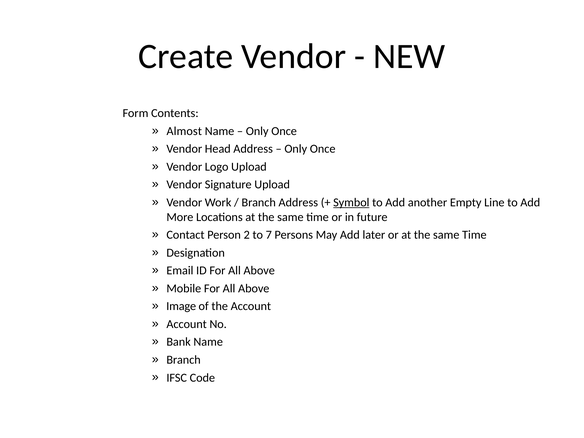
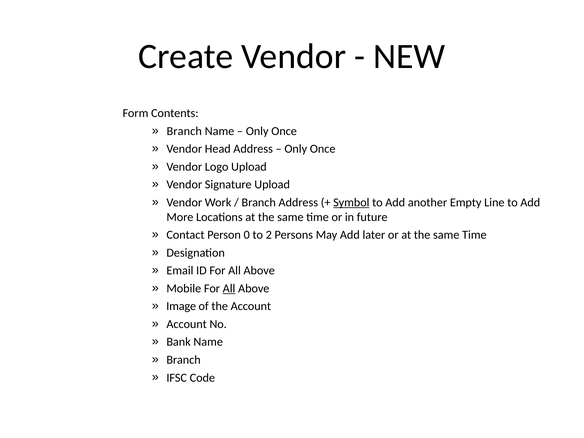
Almost at (184, 131): Almost -> Branch
2: 2 -> 0
7: 7 -> 2
All at (229, 288) underline: none -> present
